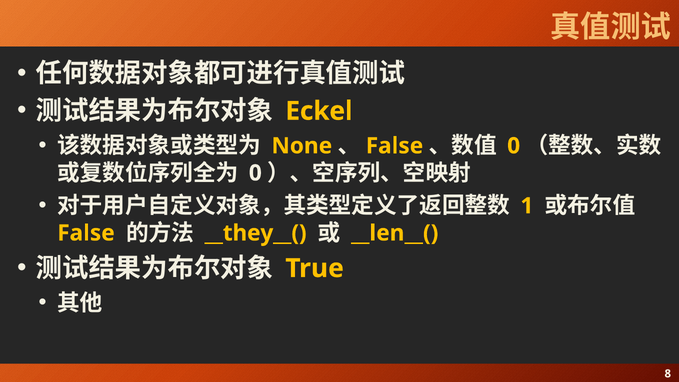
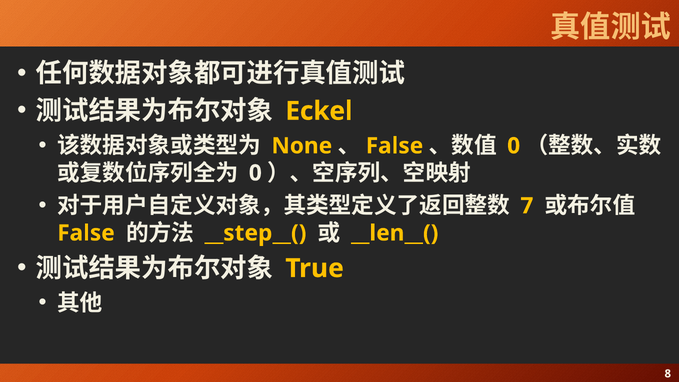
1: 1 -> 7
__they__(: __they__( -> __step__(
